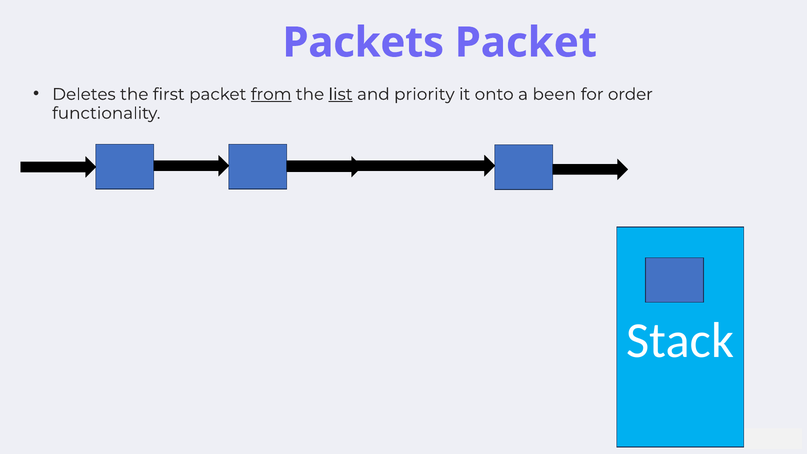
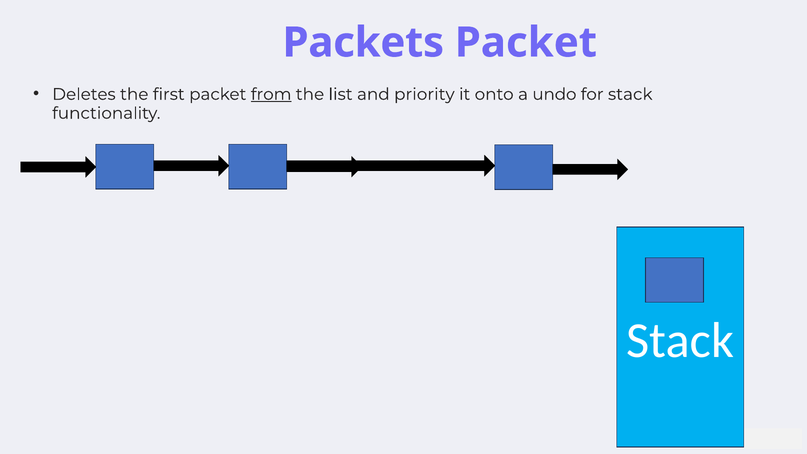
list underline: present -> none
been: been -> undo
for order: order -> stack
